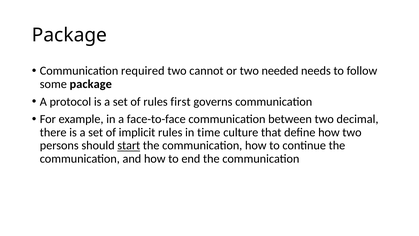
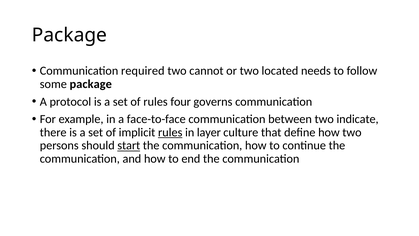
needed: needed -> located
first: first -> four
decimal: decimal -> indicate
rules at (170, 132) underline: none -> present
time: time -> layer
